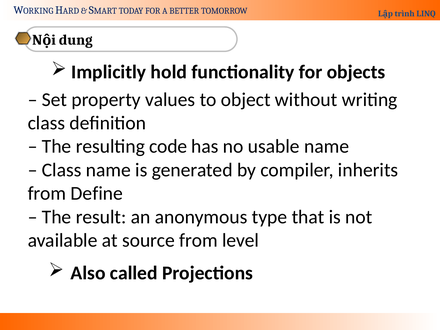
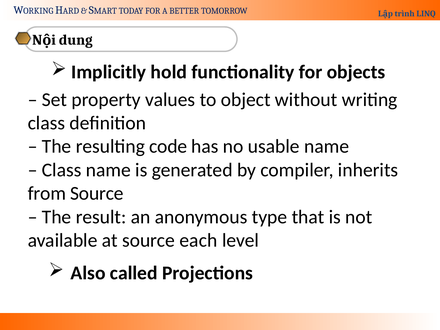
from Define: Define -> Source
source from: from -> each
